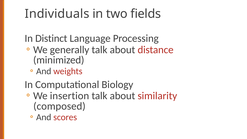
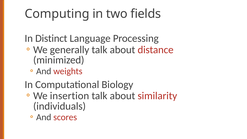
Individuals: Individuals -> Computing
composed: composed -> individuals
